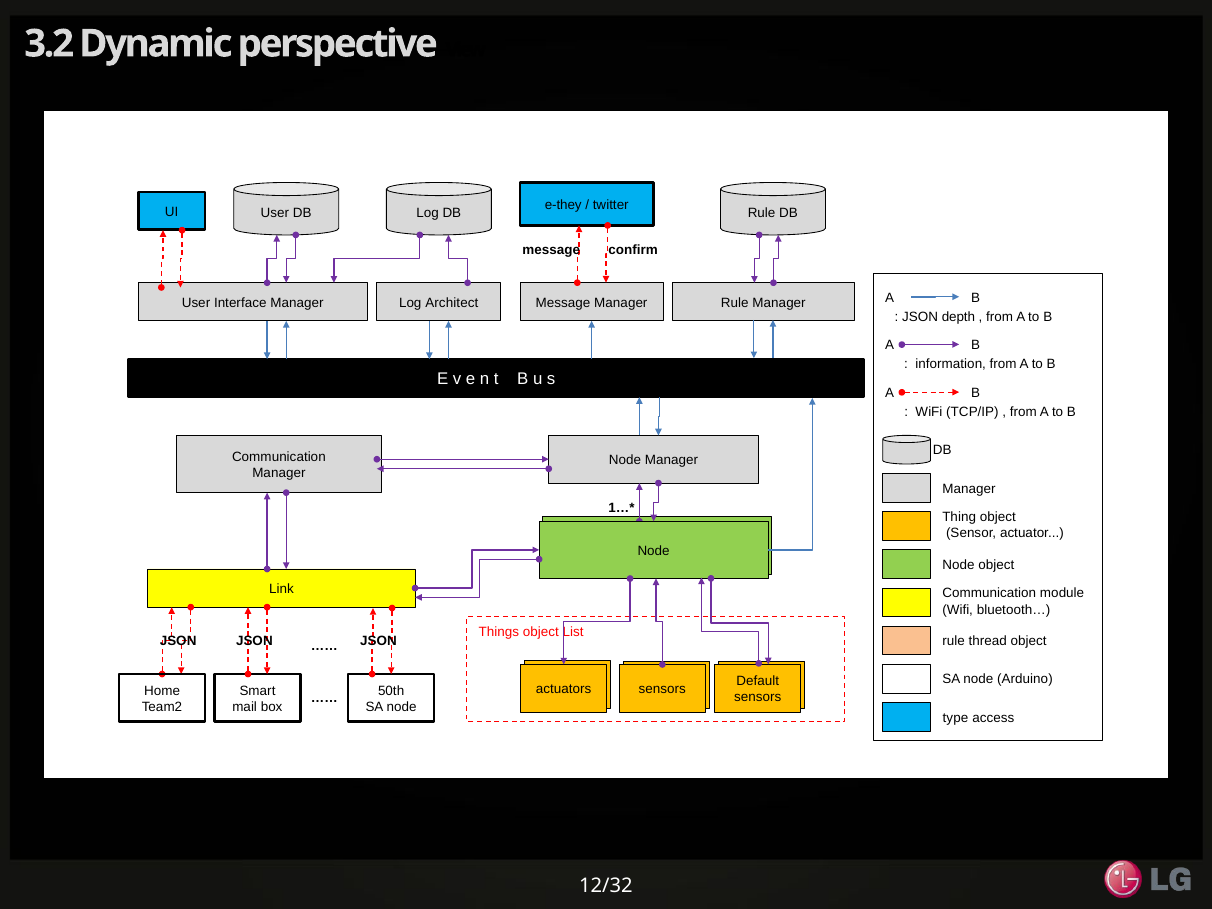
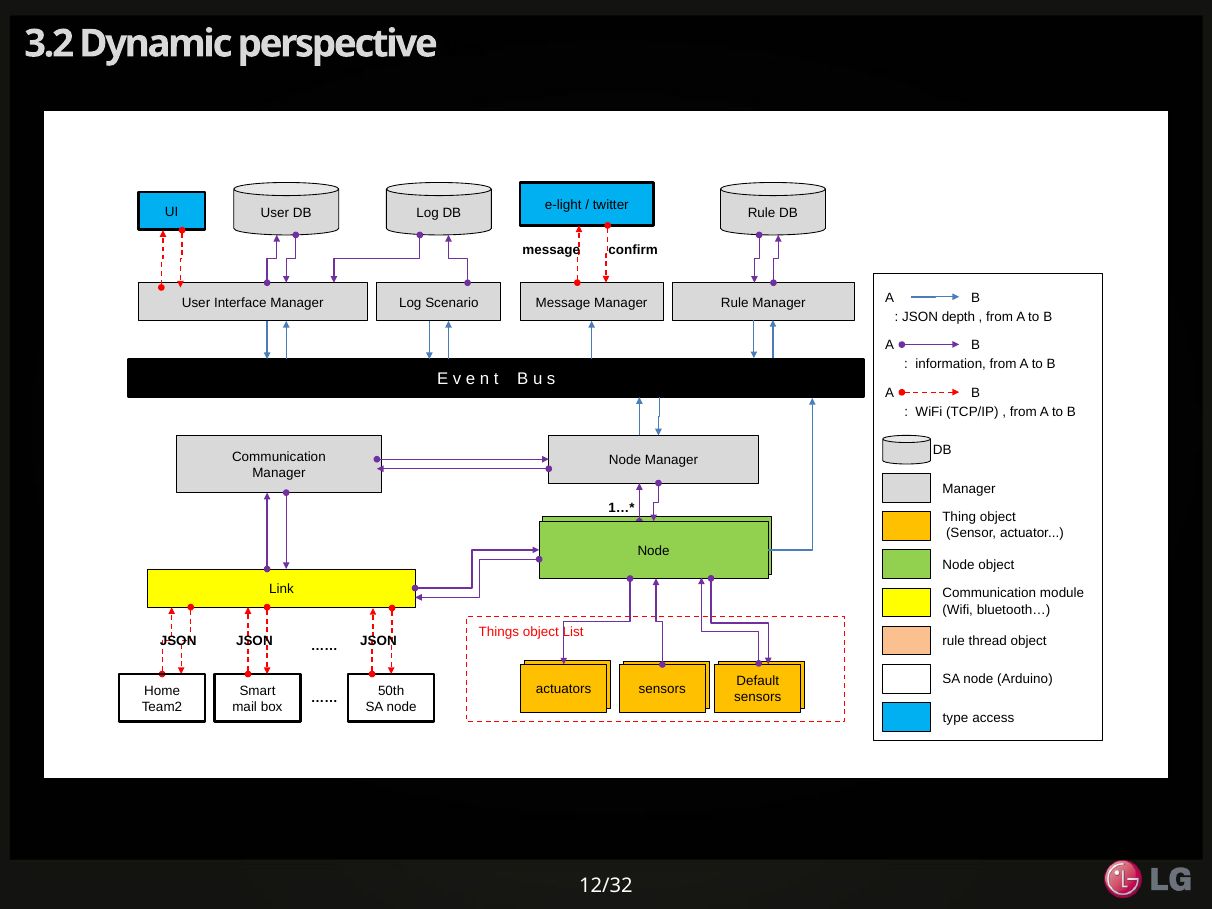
e-they: e-they -> e-light
Architect: Architect -> Scenario
